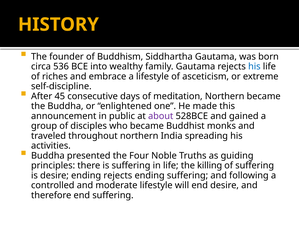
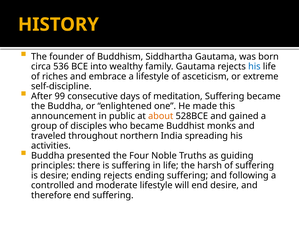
45: 45 -> 99
meditation Northern: Northern -> Suffering
about colour: purple -> orange
killing: killing -> harsh
